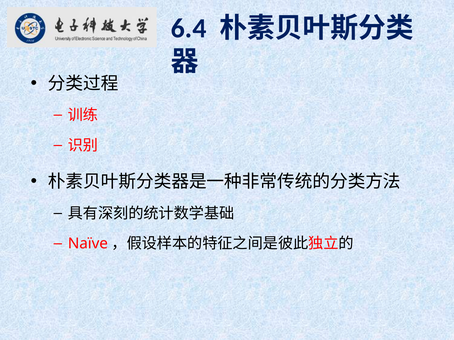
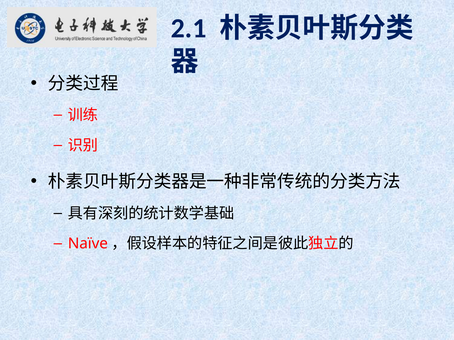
6.4: 6.4 -> 2.1
